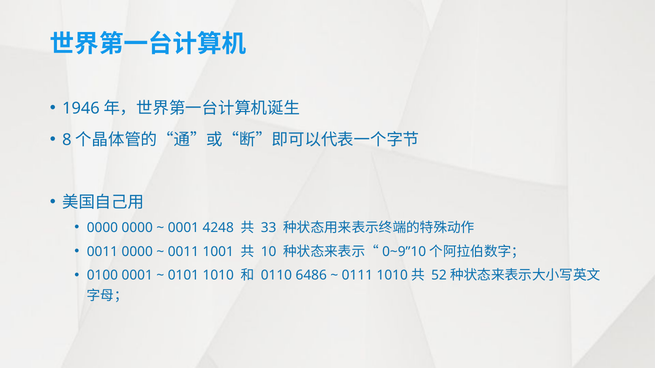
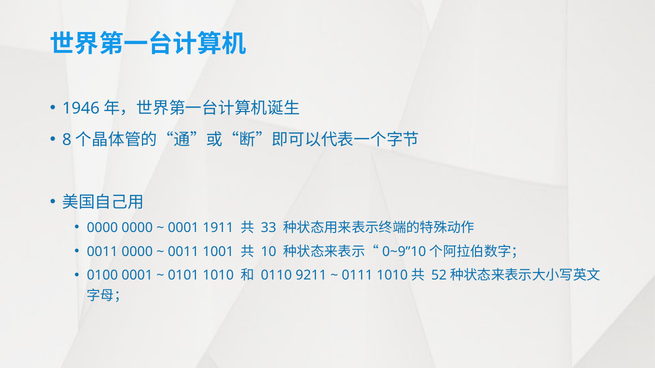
4248: 4248 -> 1911
6486: 6486 -> 9211
